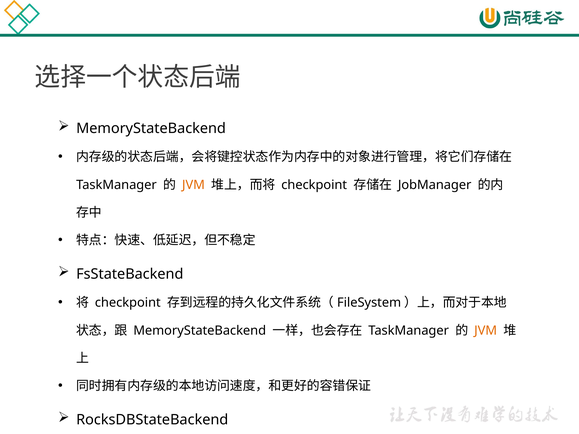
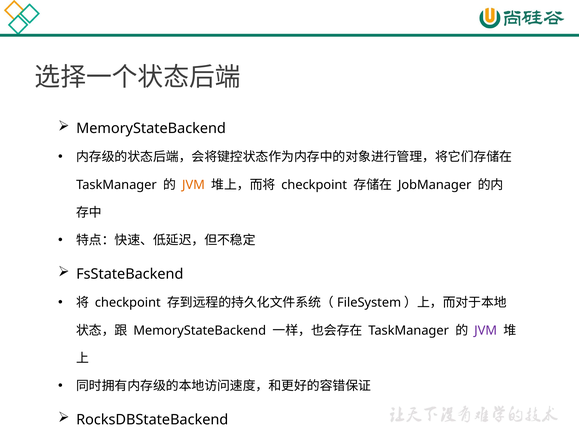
JVM at (486, 331) colour: orange -> purple
